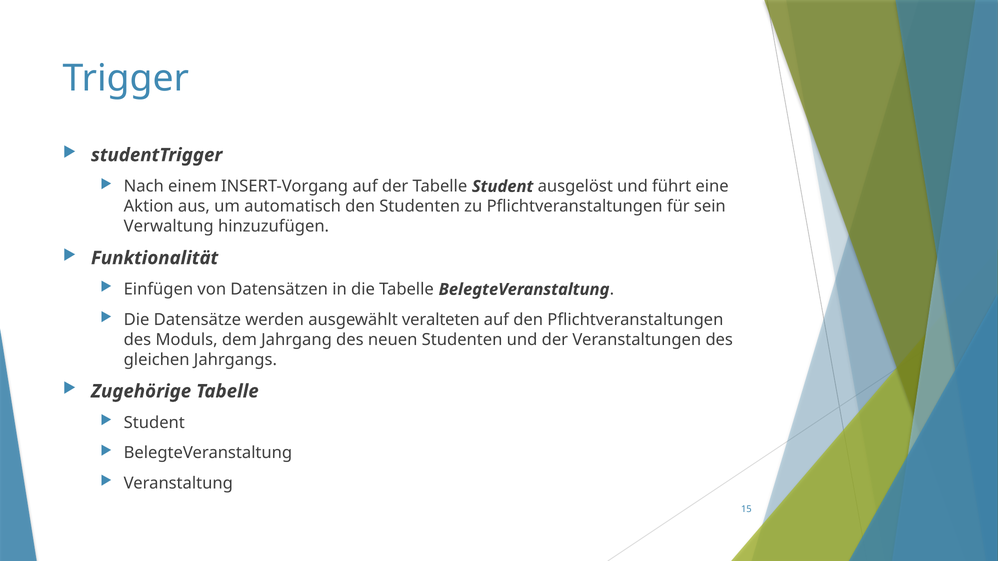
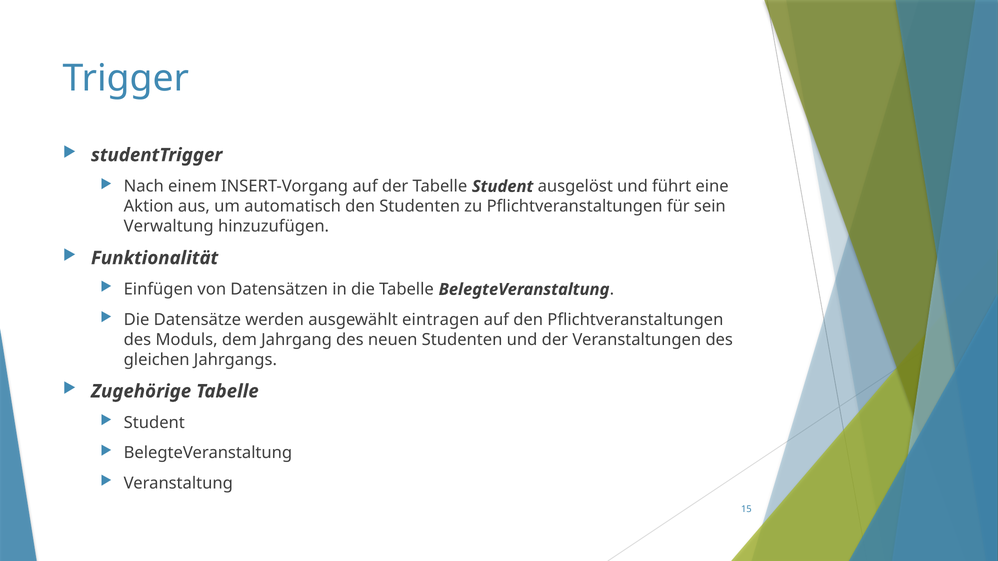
veralteten: veralteten -> eintragen
